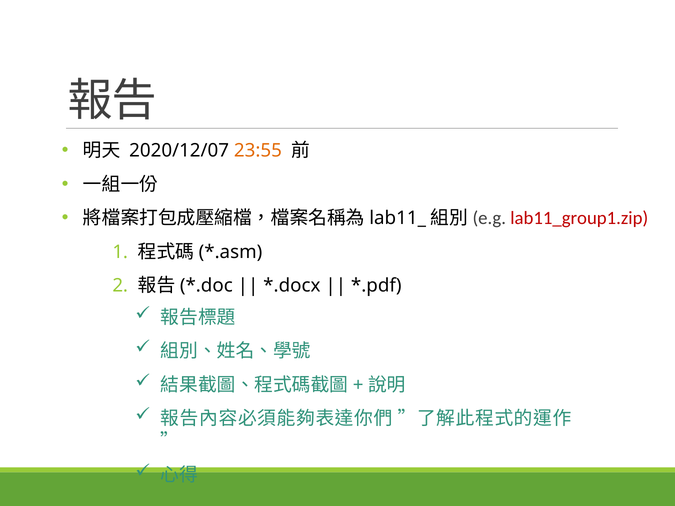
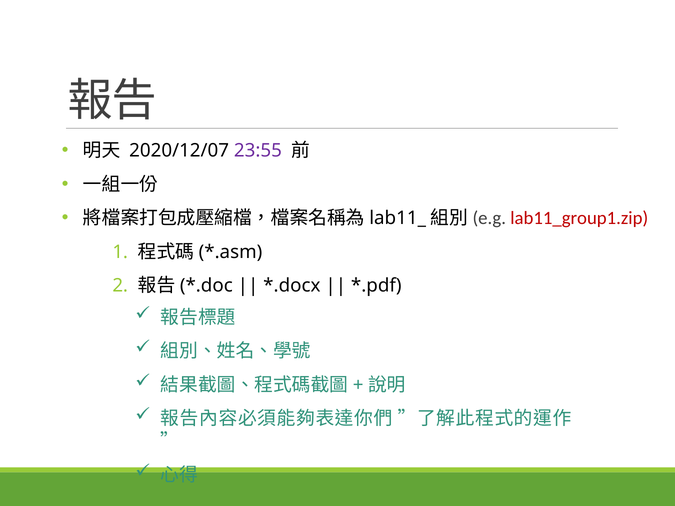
23:55 colour: orange -> purple
